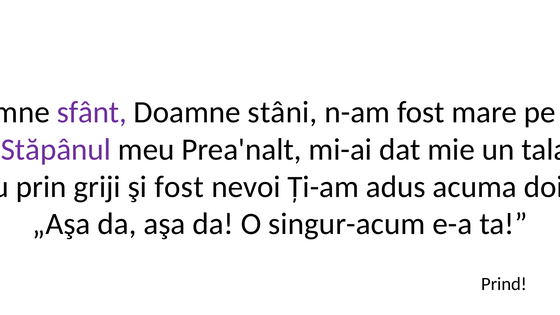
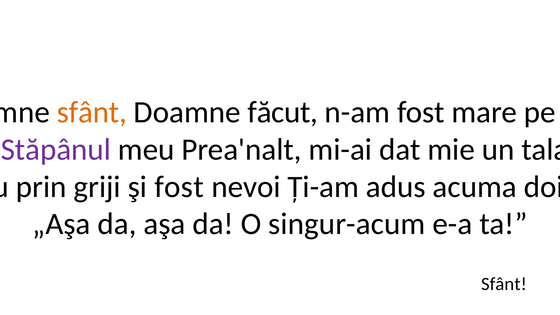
sfânt at (92, 112) colour: purple -> orange
stâni: stâni -> făcut
Prind at (504, 284): Prind -> Sfânt
